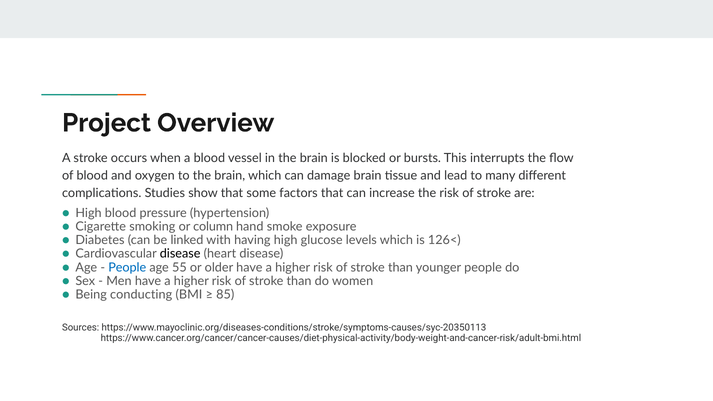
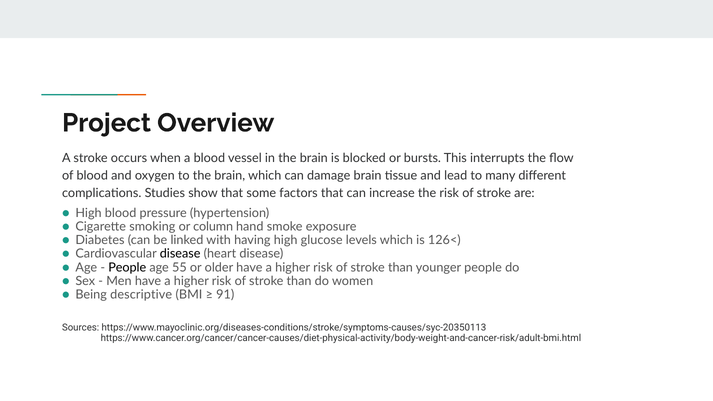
People at (127, 268) colour: blue -> black
conducting: conducting -> descriptive
85: 85 -> 91
